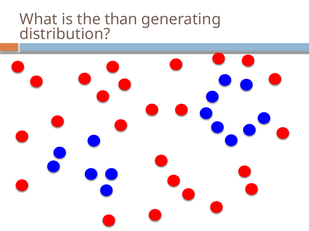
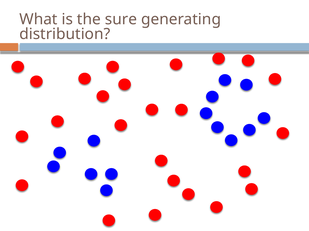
than: than -> sure
